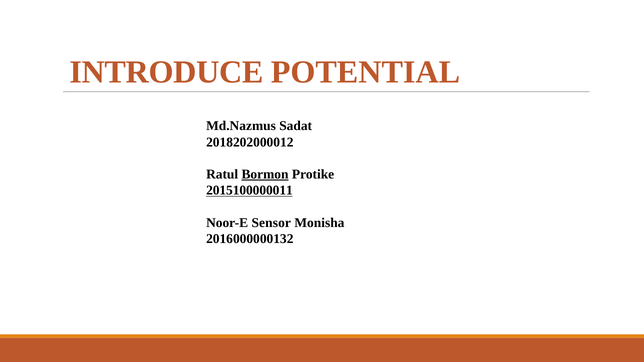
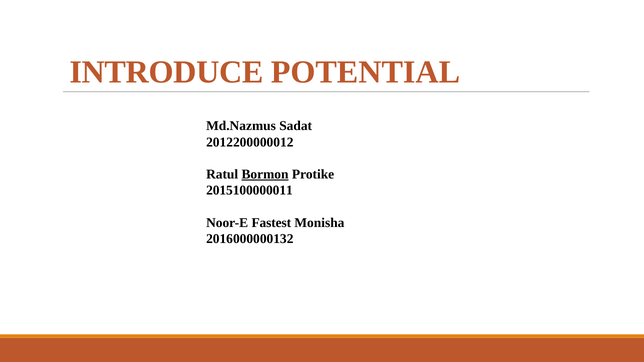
2018202000012: 2018202000012 -> 2012200000012
2015100000011 underline: present -> none
Sensor: Sensor -> Fastest
